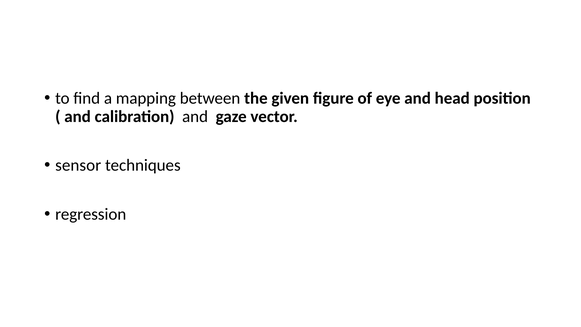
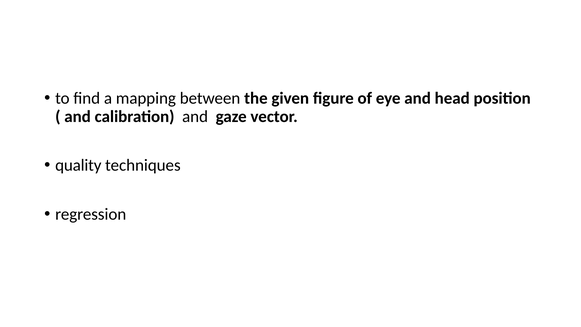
sensor: sensor -> quality
